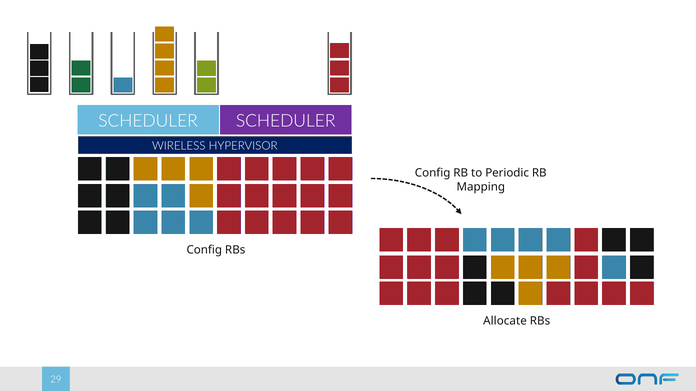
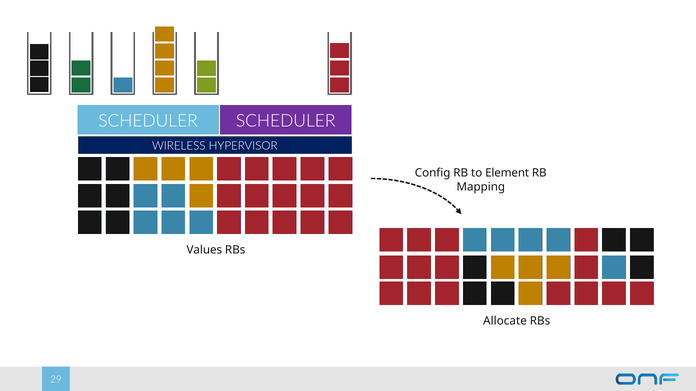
Periodic: Periodic -> Element
Config at (204, 250): Config -> Values
